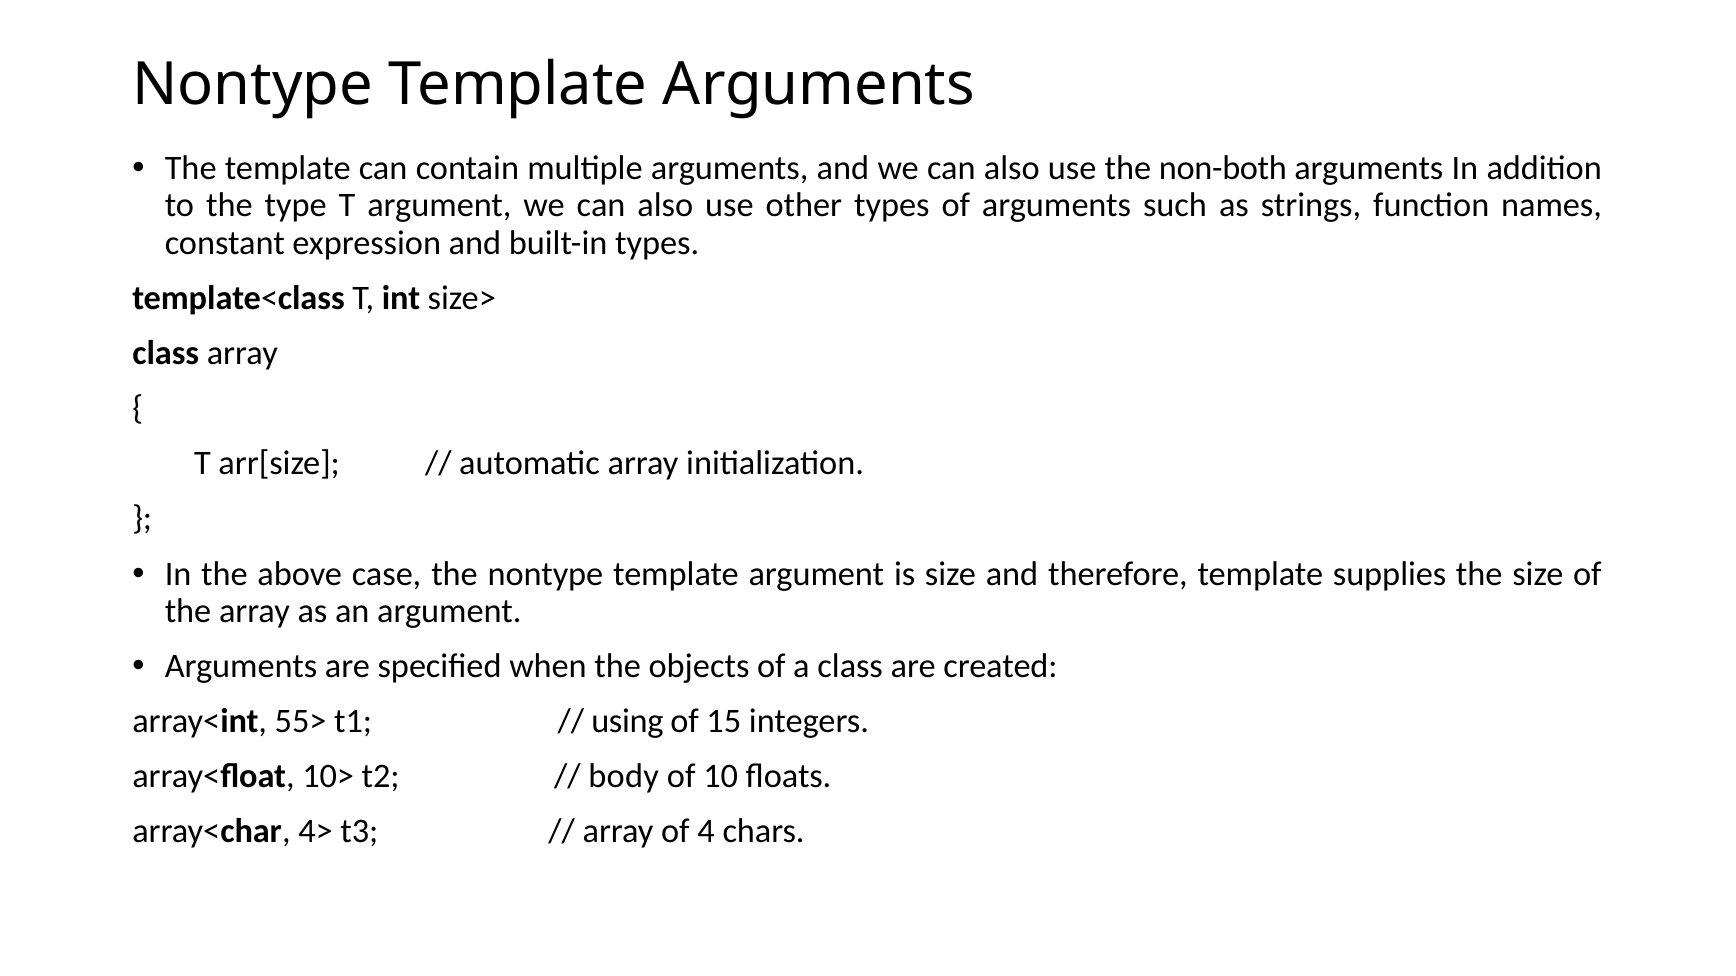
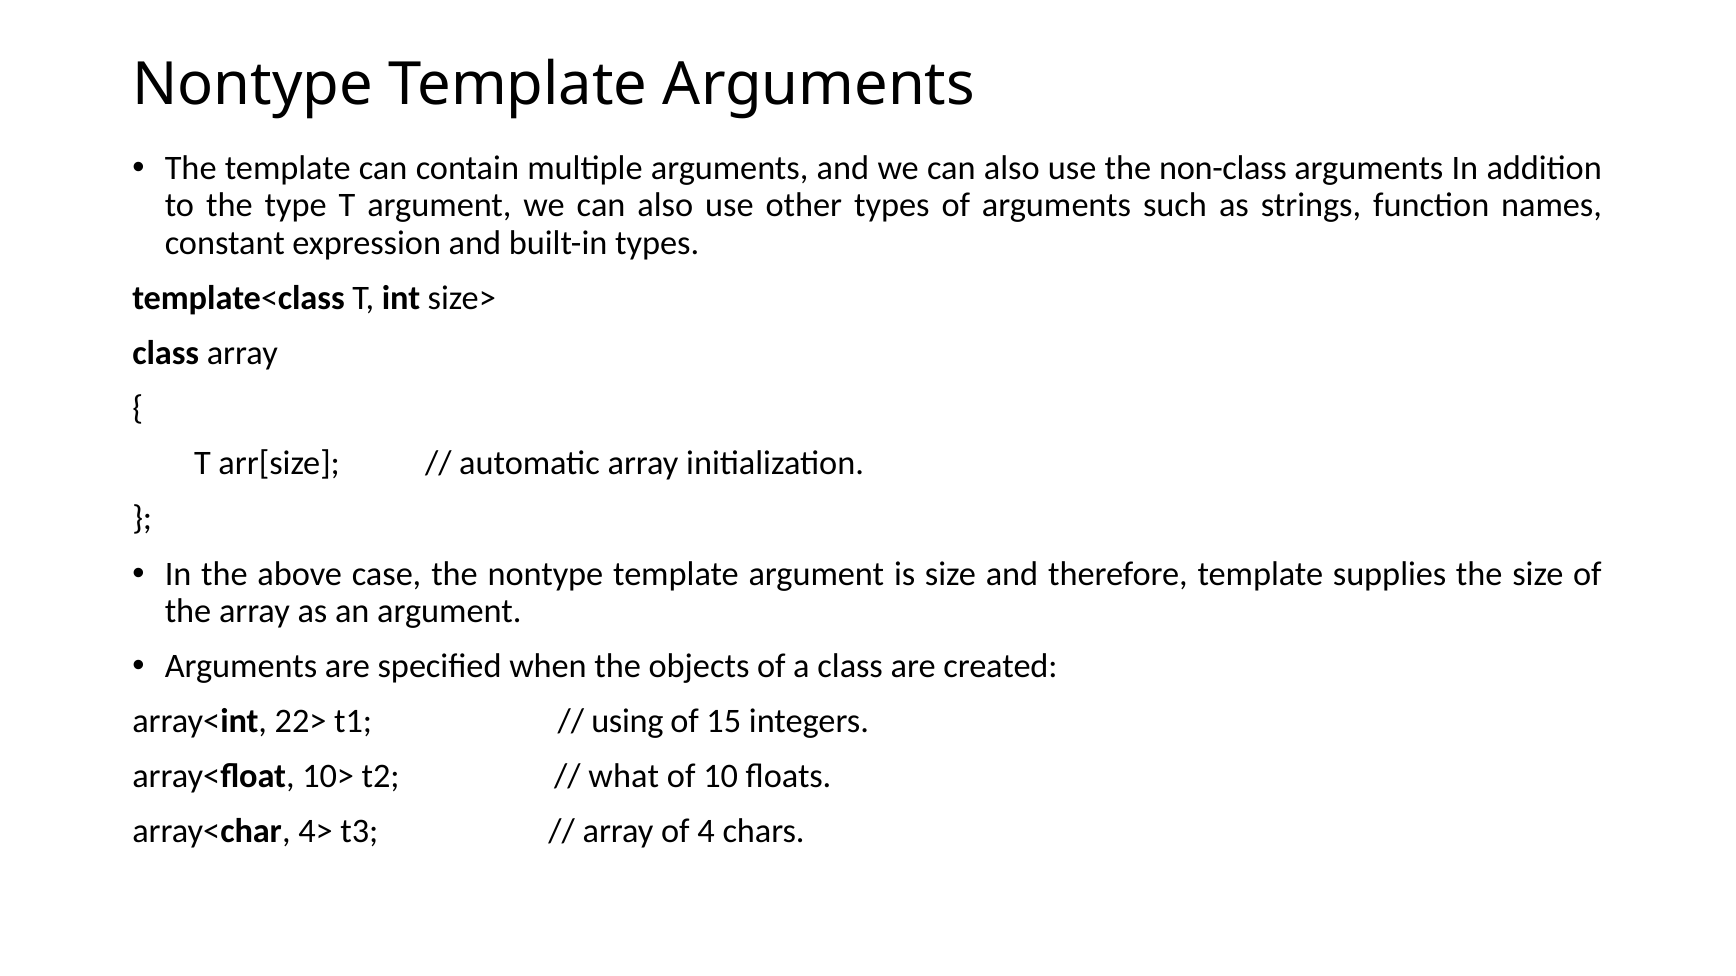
non-both: non-both -> non-class
55>: 55> -> 22>
body: body -> what
